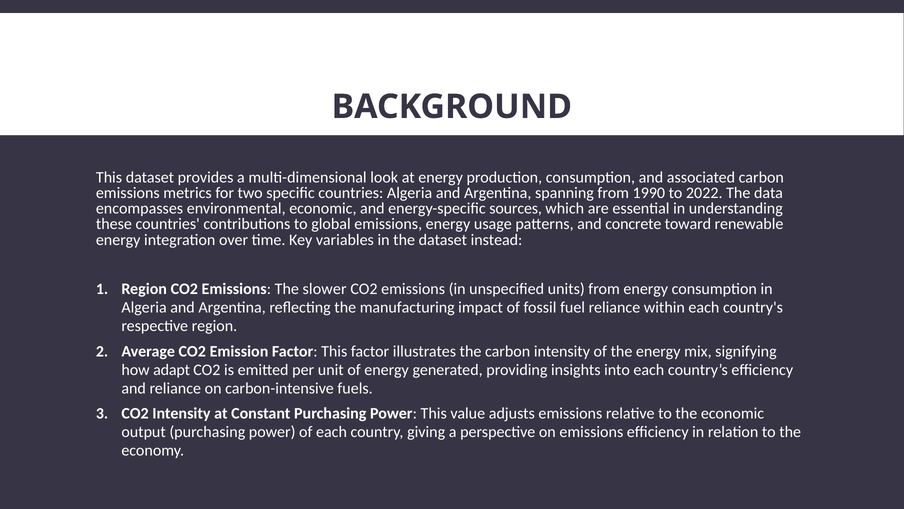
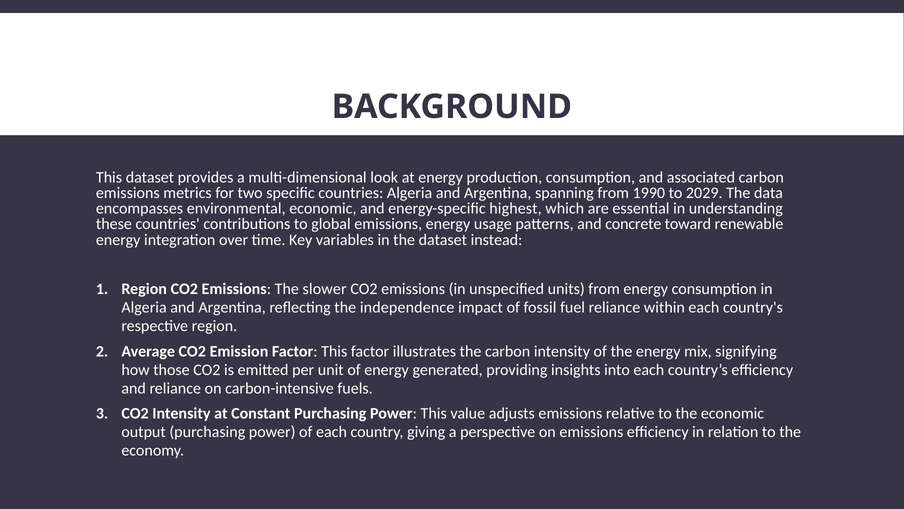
2022: 2022 -> 2029
sources: sources -> highest
manufacturing: manufacturing -> independence
adapt: adapt -> those
